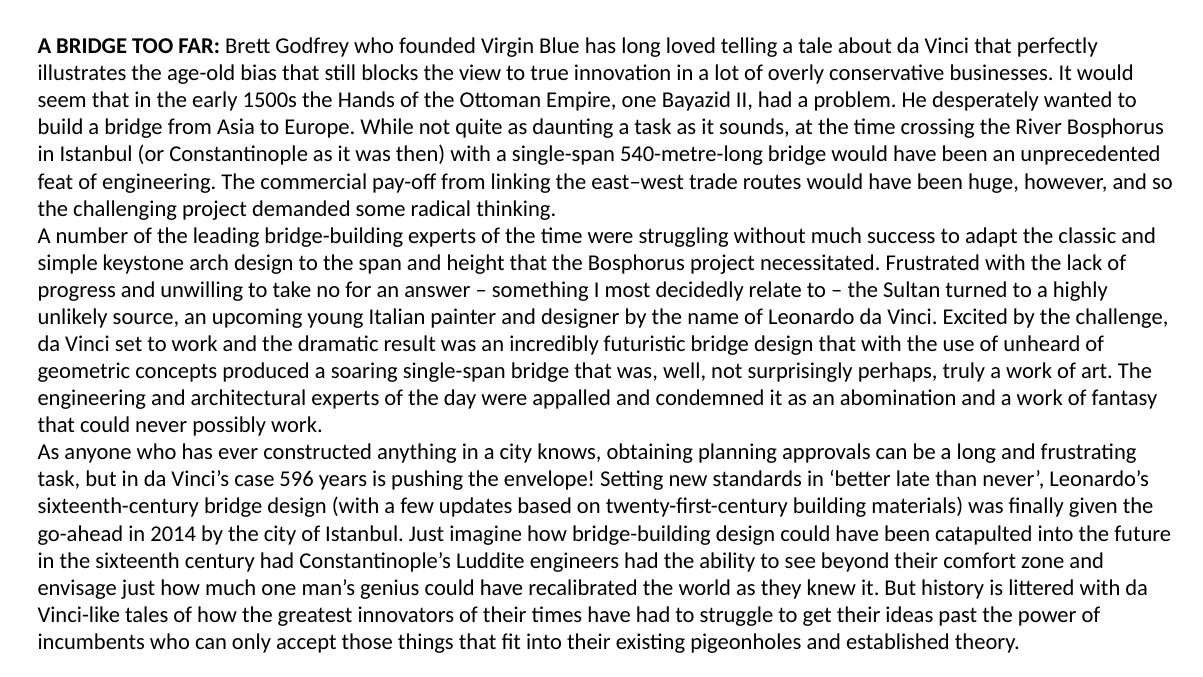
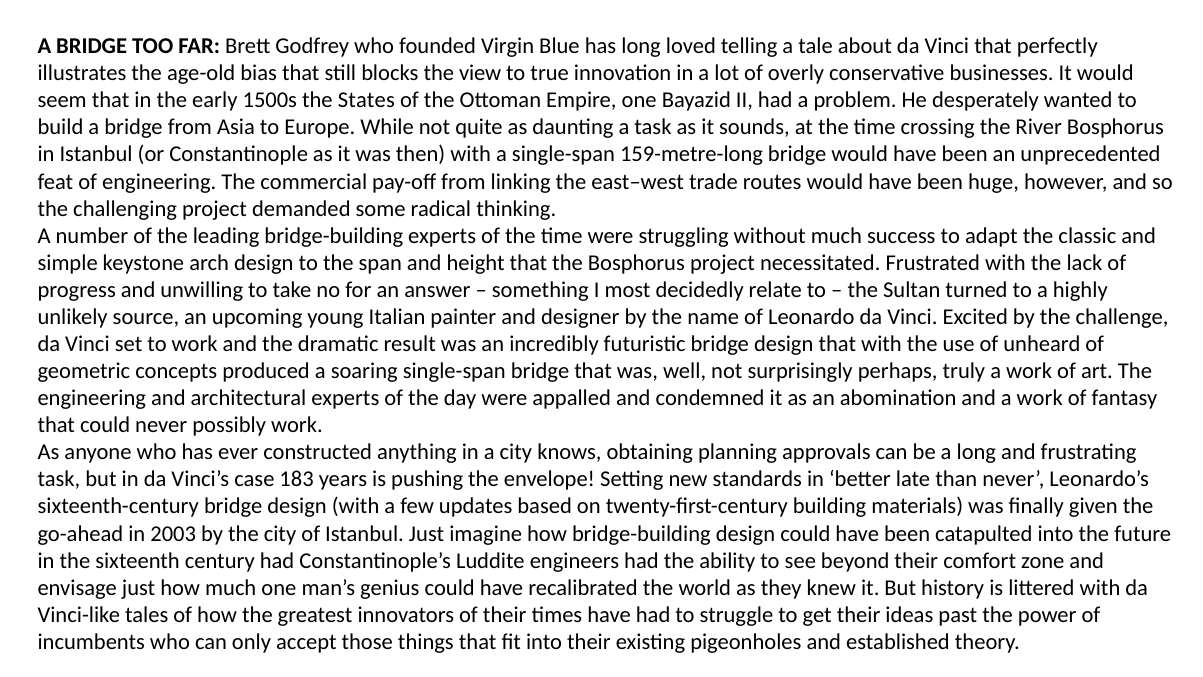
Hands: Hands -> States
540-metre-long: 540-metre-long -> 159-metre-long
596: 596 -> 183
2014: 2014 -> 2003
